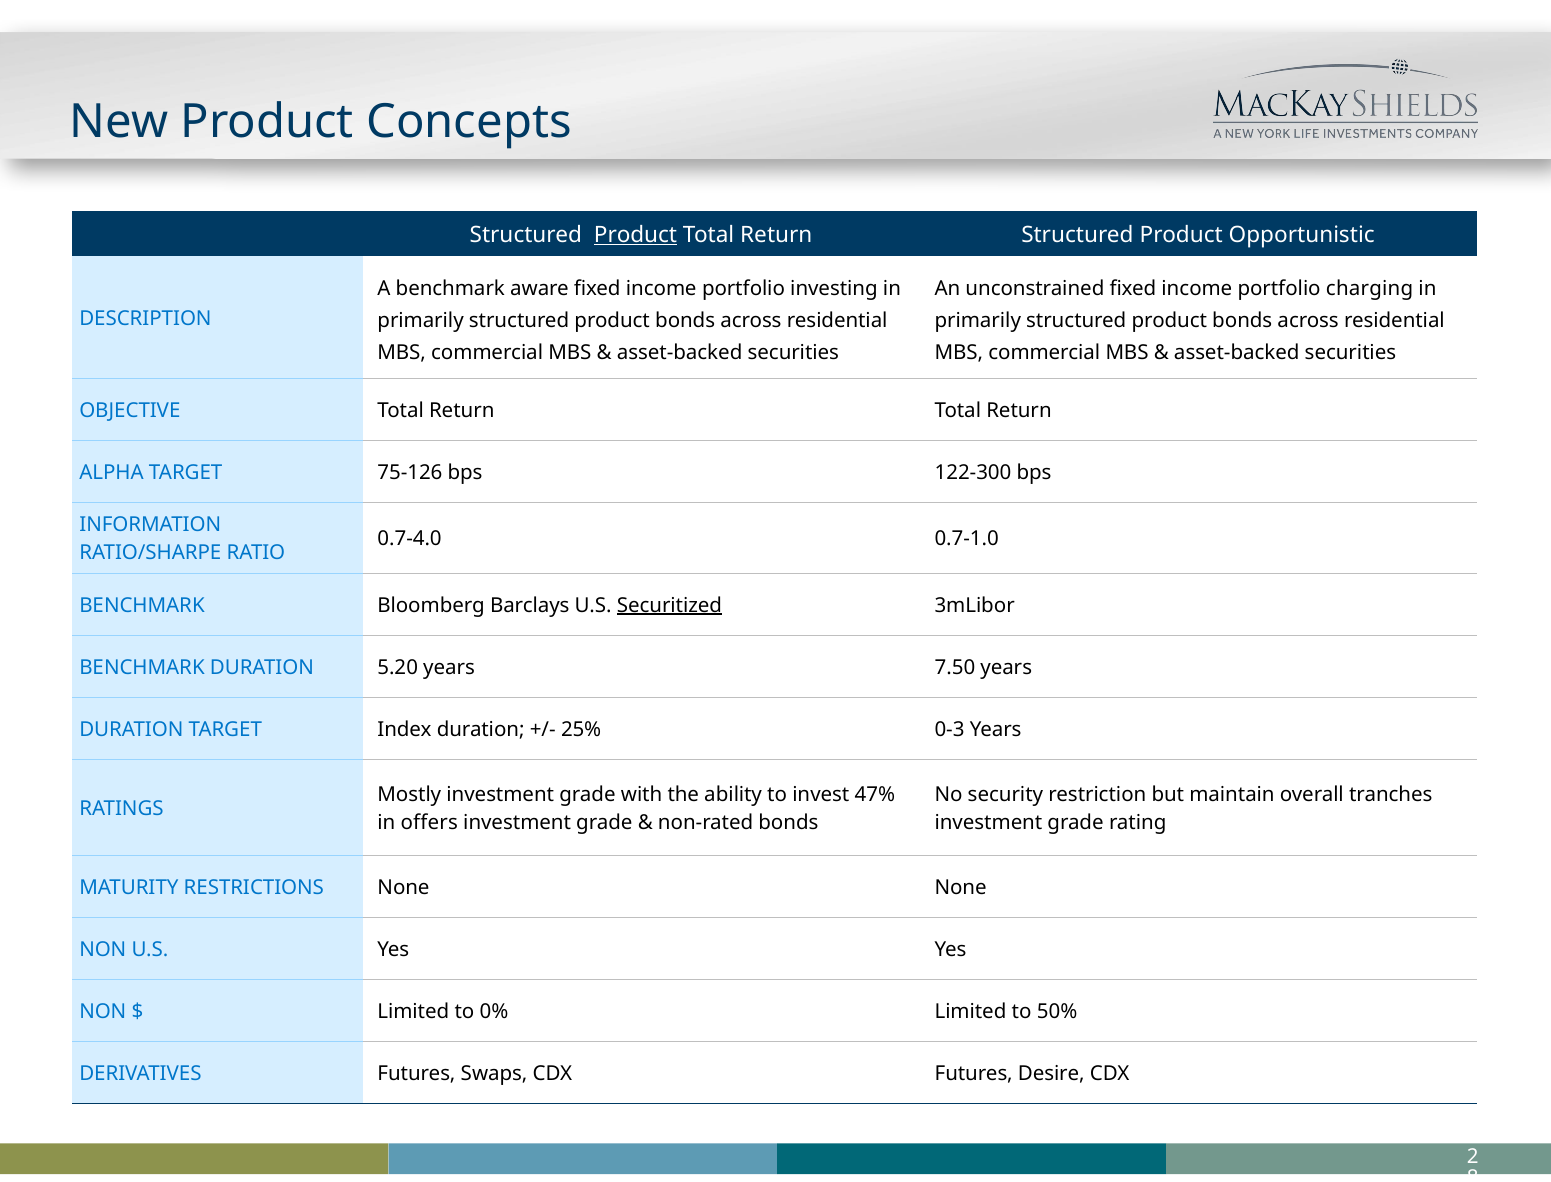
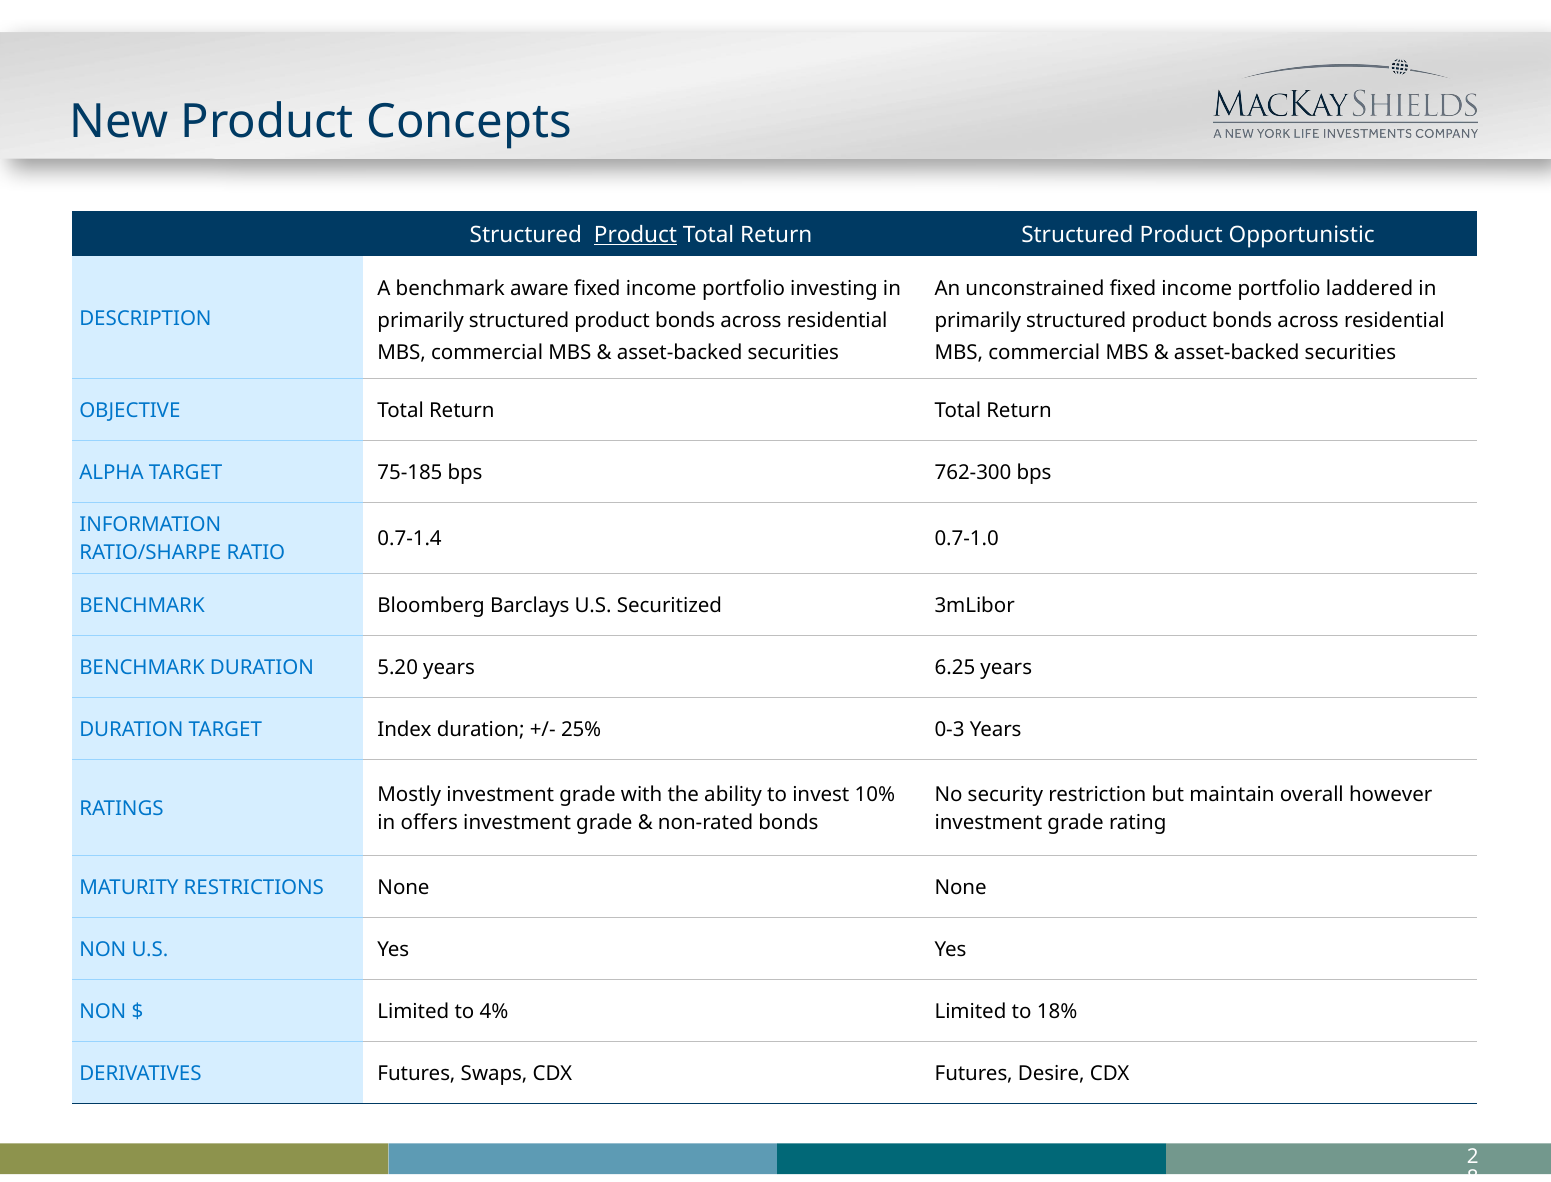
charging: charging -> laddered
75-126: 75-126 -> 75-185
122-300: 122-300 -> 762-300
0.7-4.0: 0.7-4.0 -> 0.7-1.4
Securitized underline: present -> none
7.50: 7.50 -> 6.25
47%: 47% -> 10%
tranches: tranches -> however
0%: 0% -> 4%
50%: 50% -> 18%
